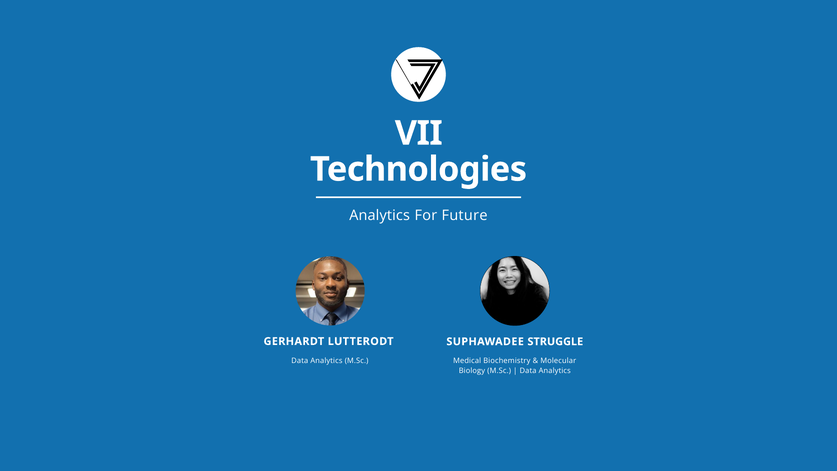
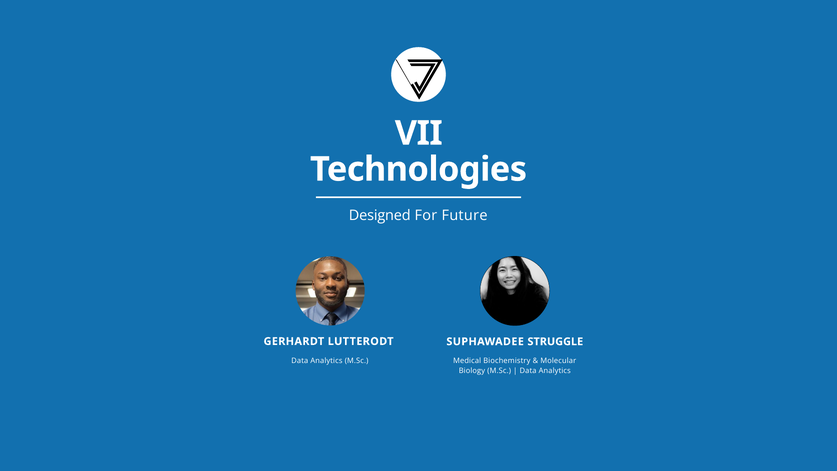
Analytics at (380, 215): Analytics -> Designed
